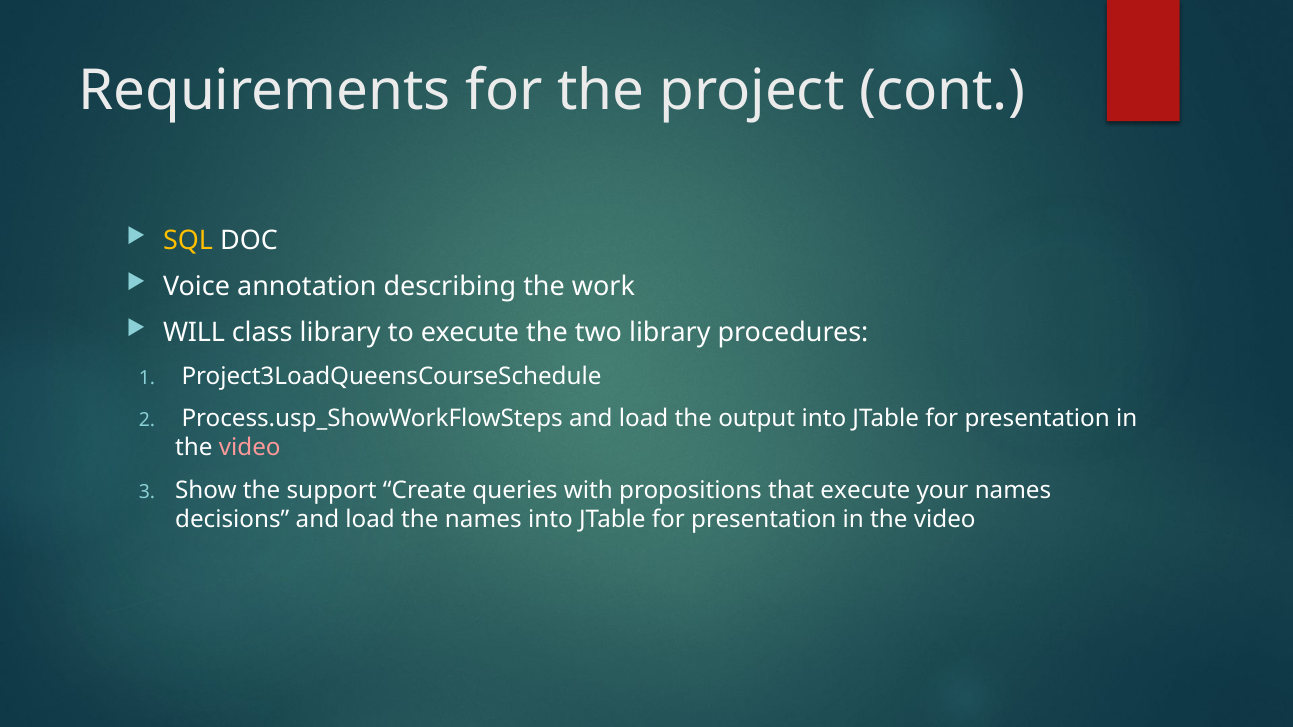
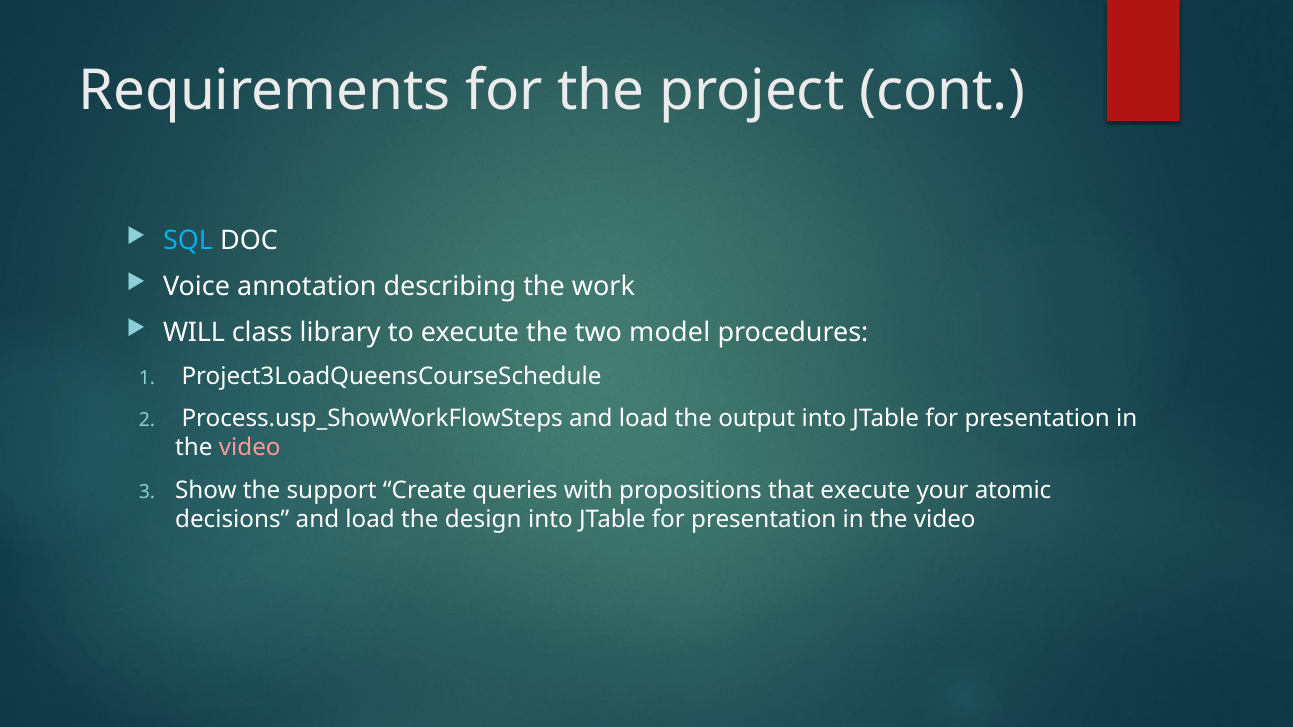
SQL colour: yellow -> light blue
two library: library -> model
your names: names -> atomic
the names: names -> design
